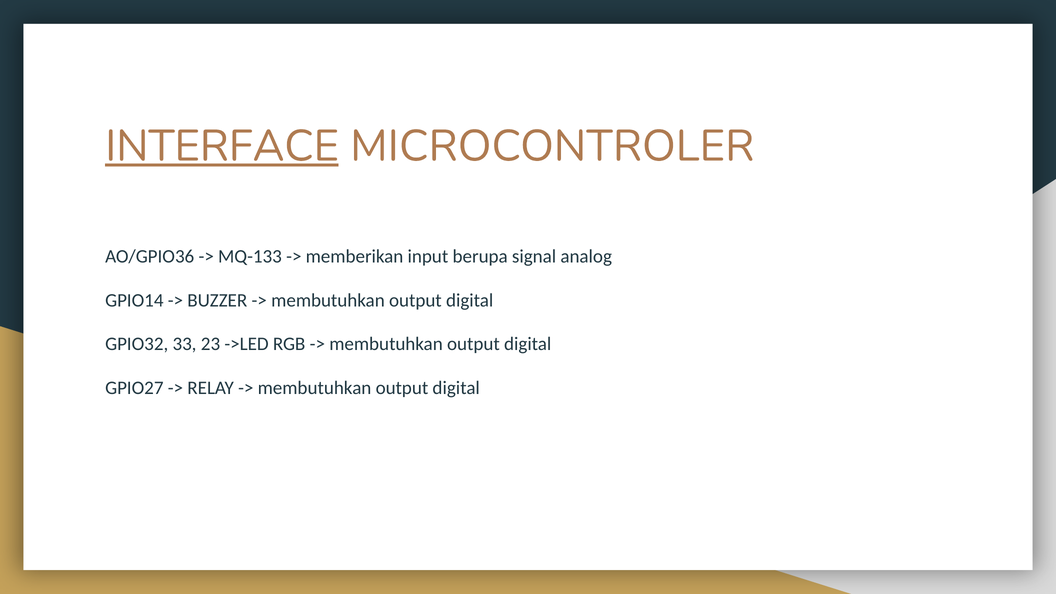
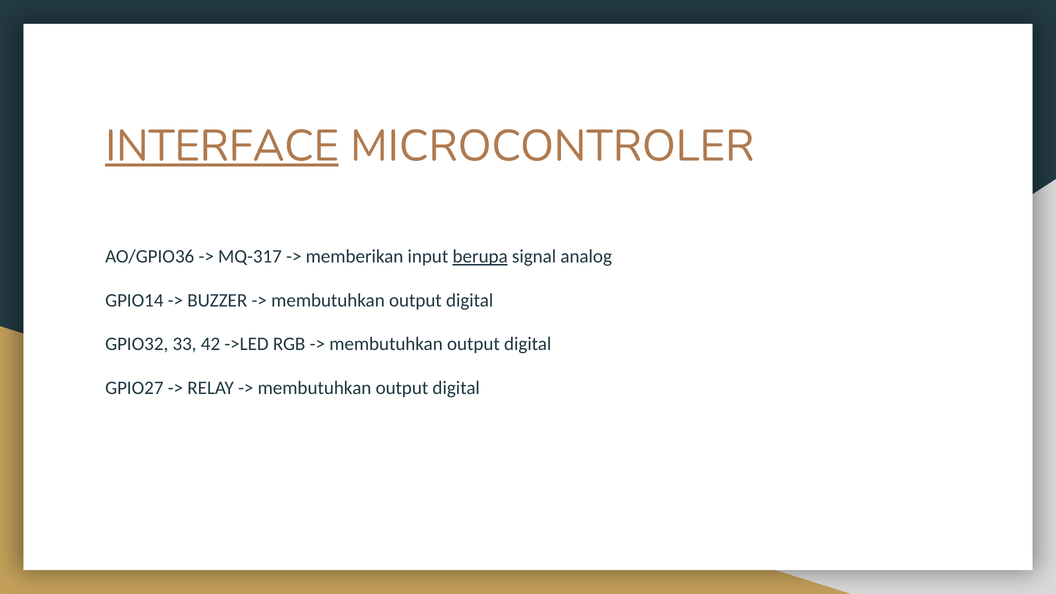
MQ-133: MQ-133 -> MQ-317
berupa underline: none -> present
23: 23 -> 42
